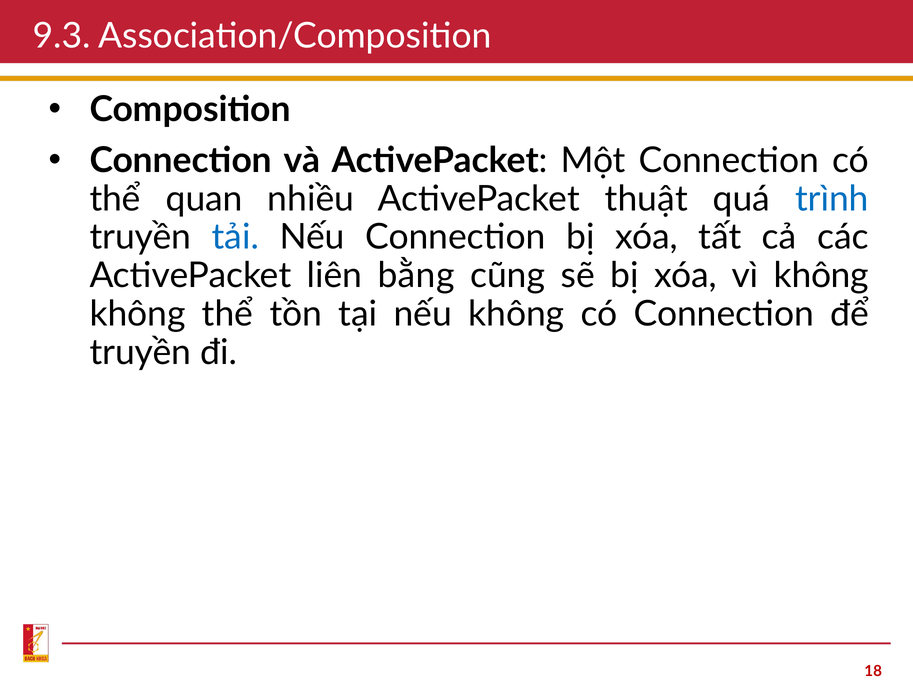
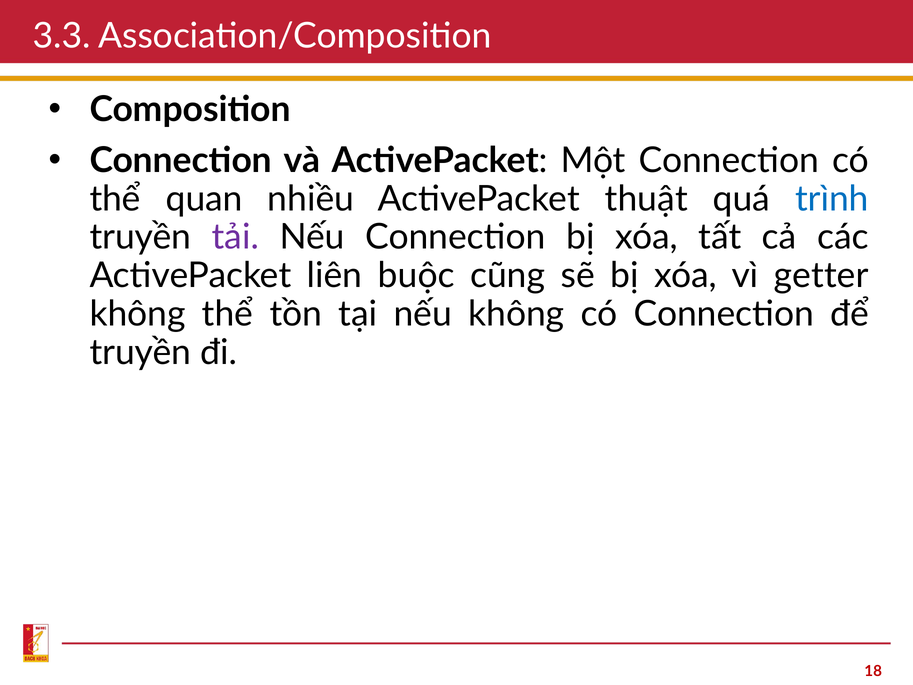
9.3: 9.3 -> 3.3
tải colour: blue -> purple
bằng: bằng -> buộc
vì không: không -> getter
